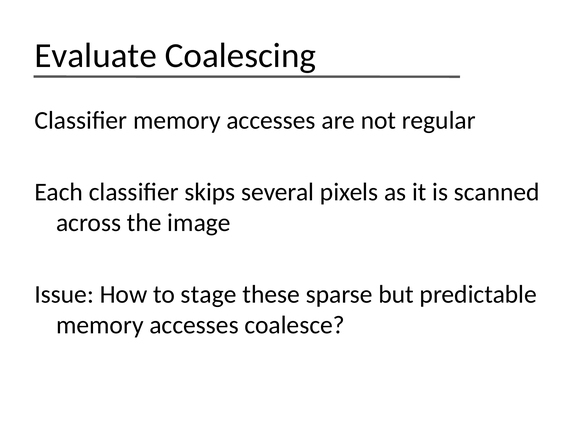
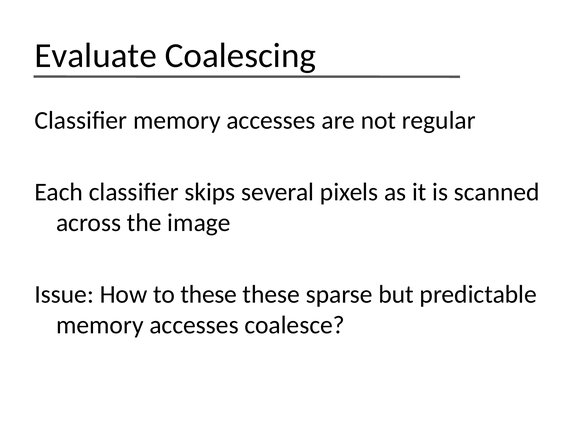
to stage: stage -> these
